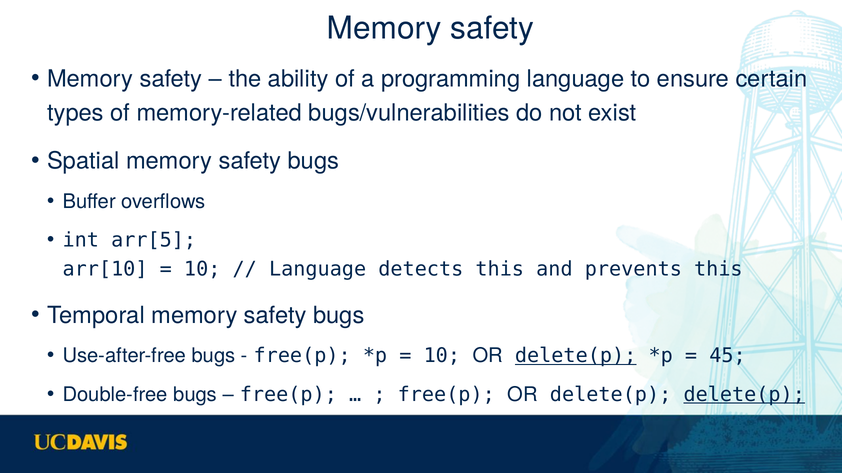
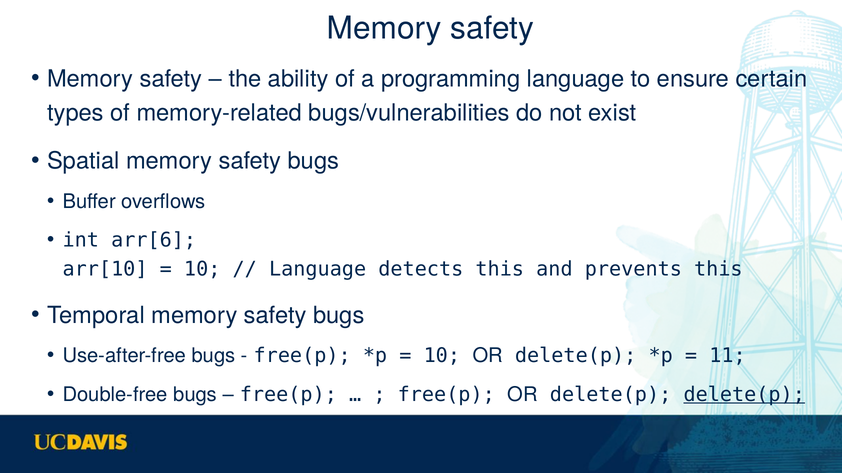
arr[5: arr[5 -> arr[6
delete(p at (576, 356) underline: present -> none
45: 45 -> 11
